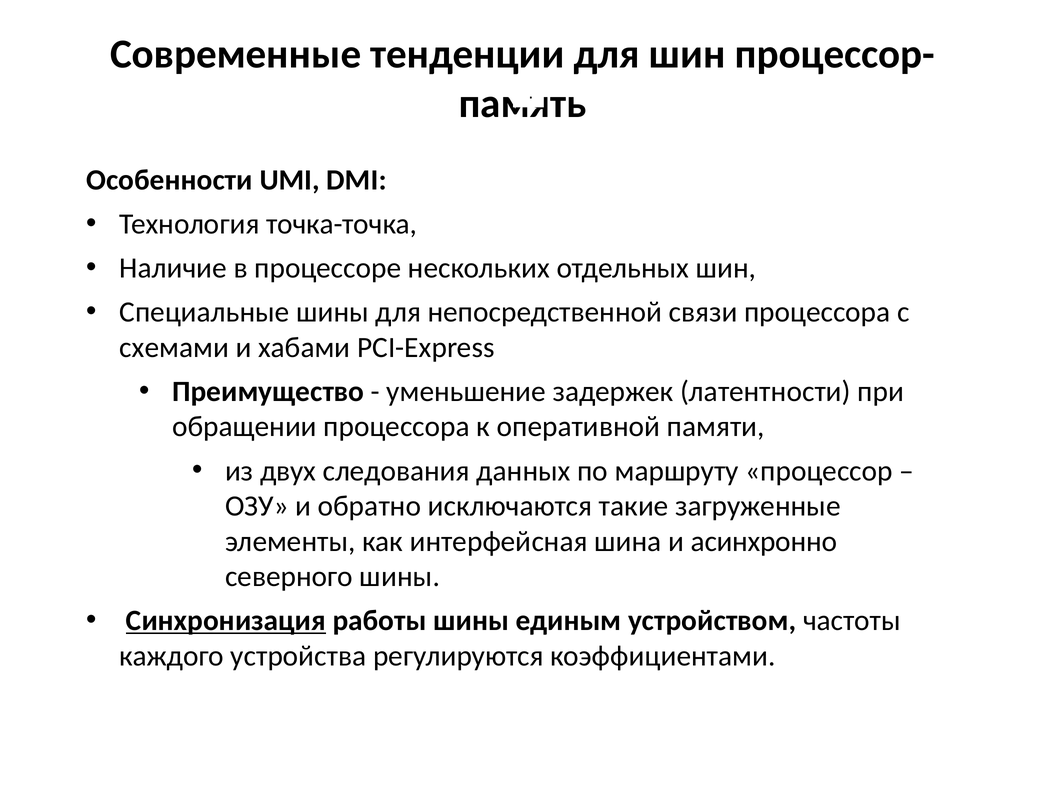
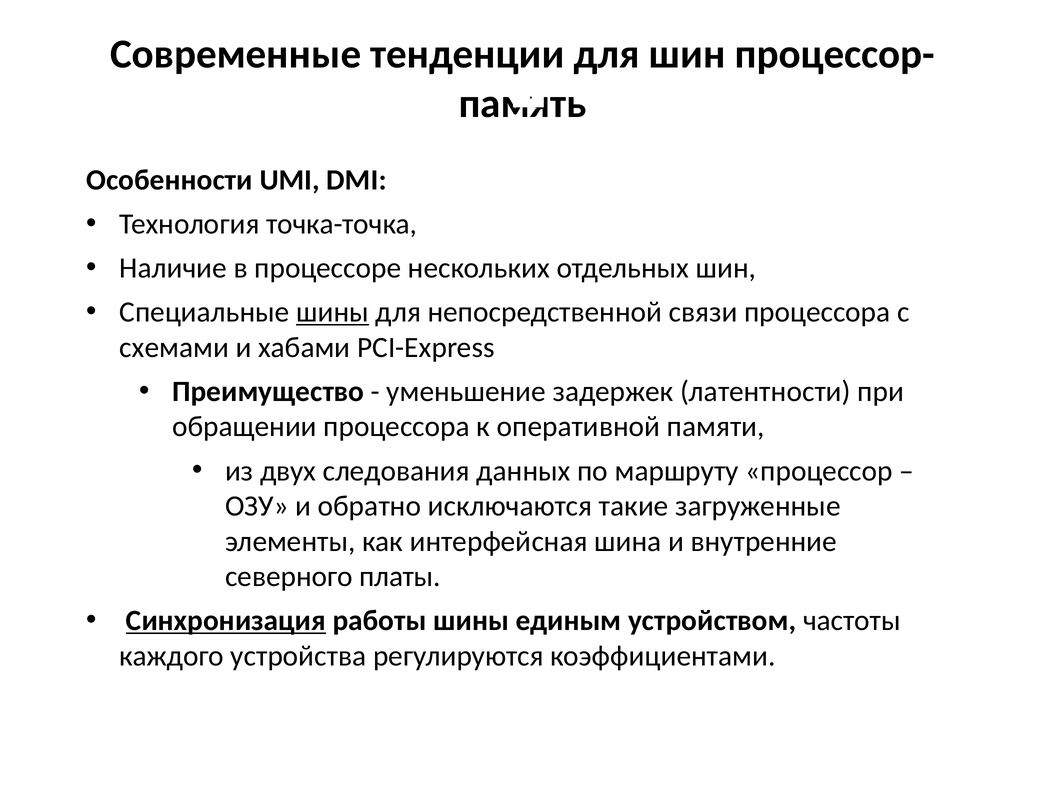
шины at (333, 312) underline: none -> present
асинхронно: асинхронно -> внутренние
северного шины: шины -> платы
